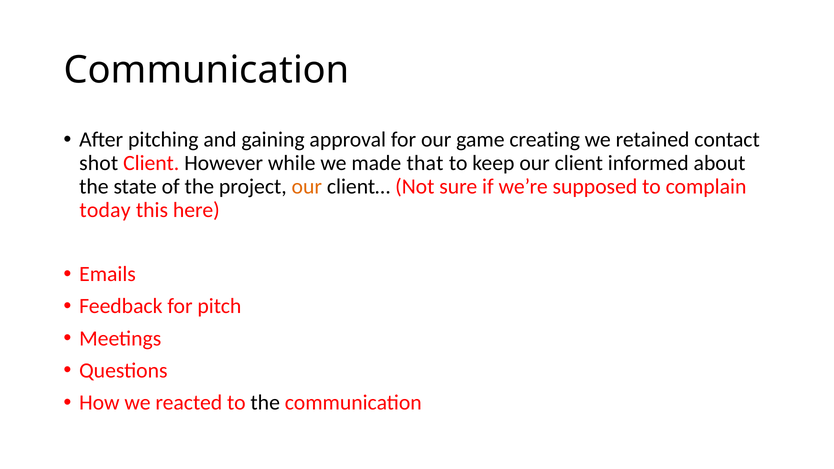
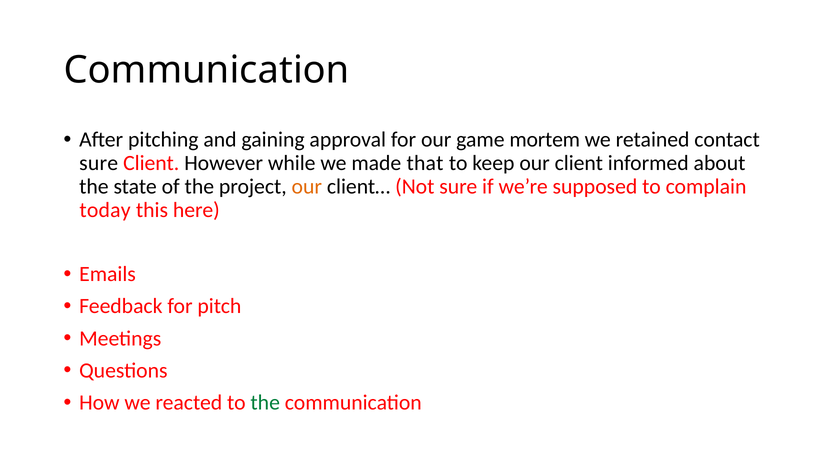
creating: creating -> mortem
shot at (99, 163): shot -> sure
the at (265, 403) colour: black -> green
